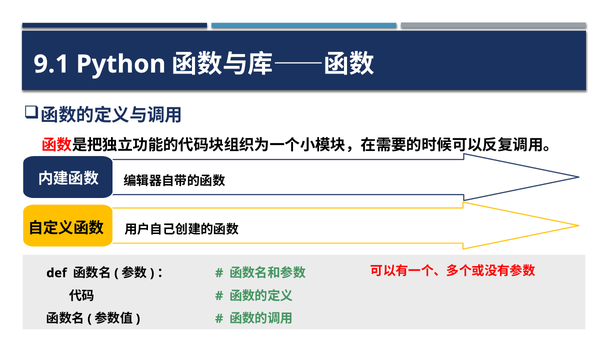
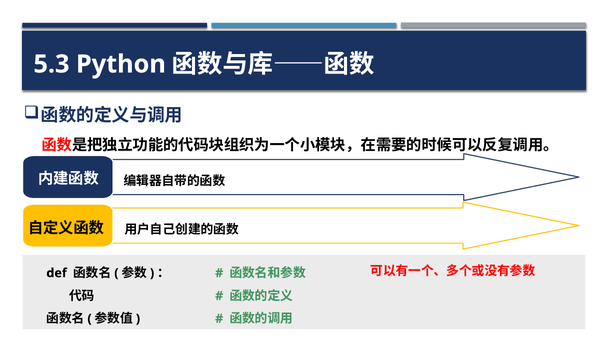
9.1: 9.1 -> 5.3
